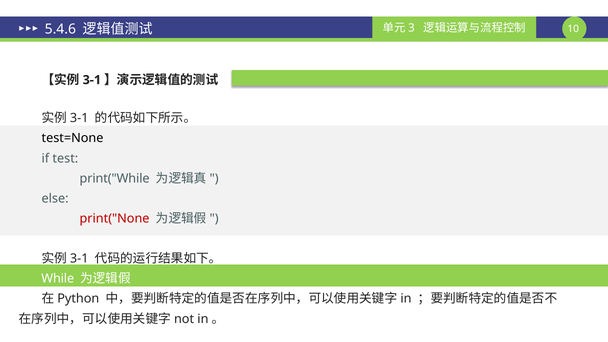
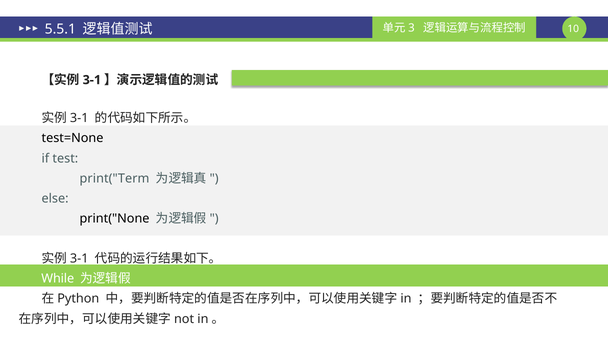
5.4.6: 5.4.6 -> 5.5.1
print("While: print("While -> print("Term
print("None colour: red -> black
